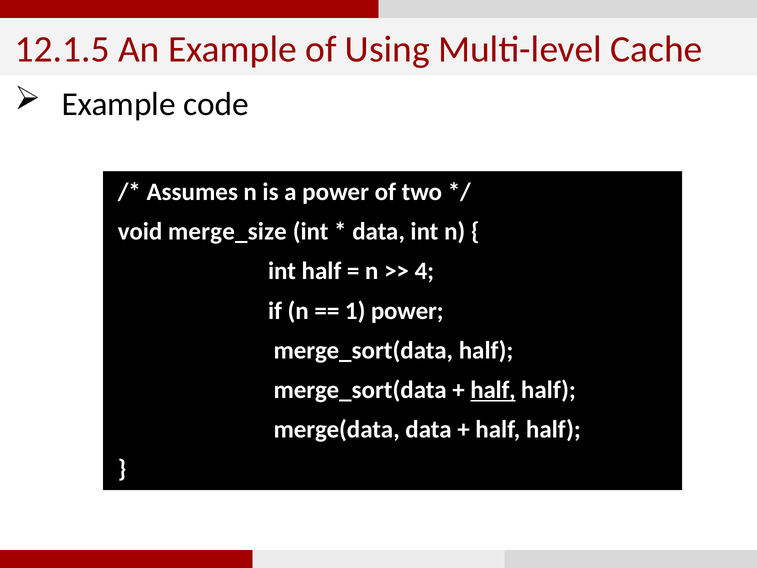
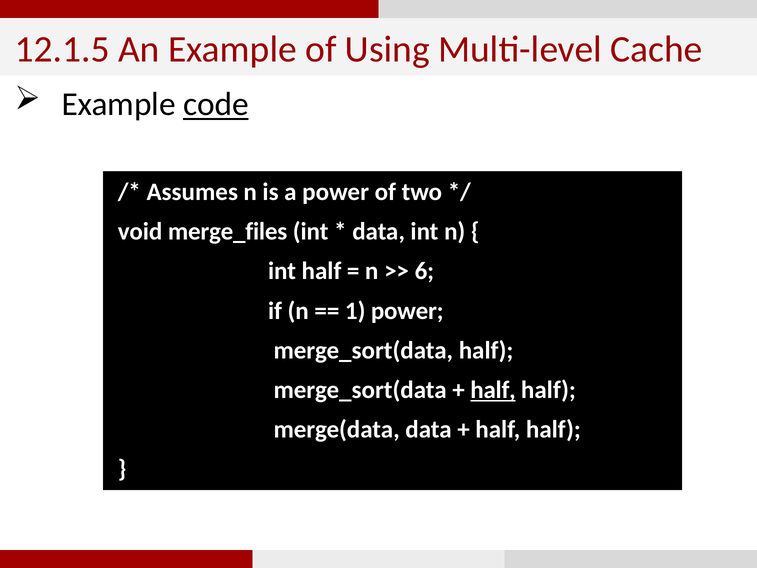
code underline: none -> present
merge_size: merge_size -> merge_files
4: 4 -> 6
